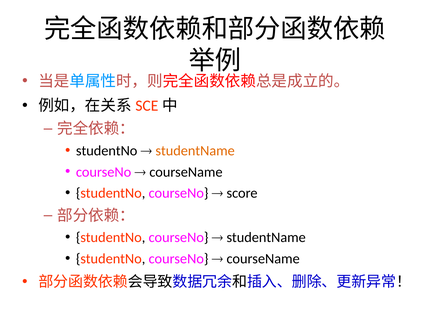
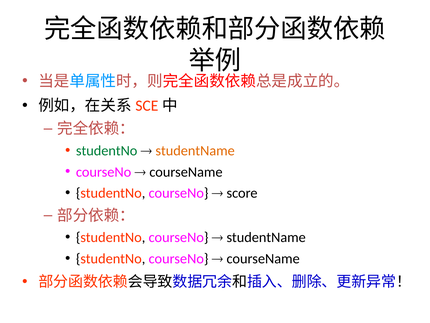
studentNo at (107, 151) colour: black -> green
